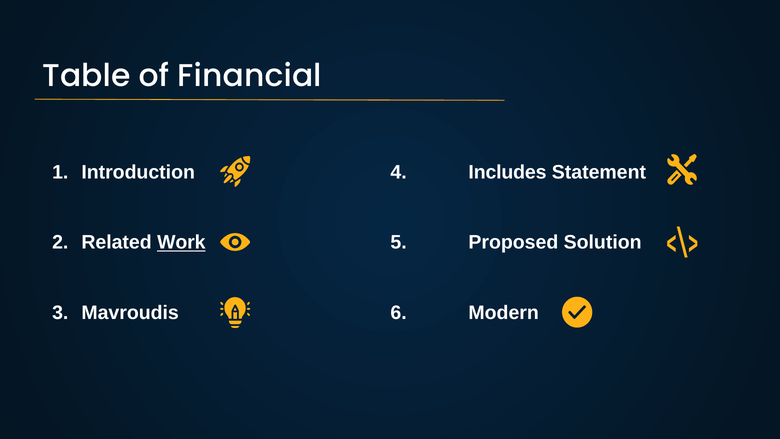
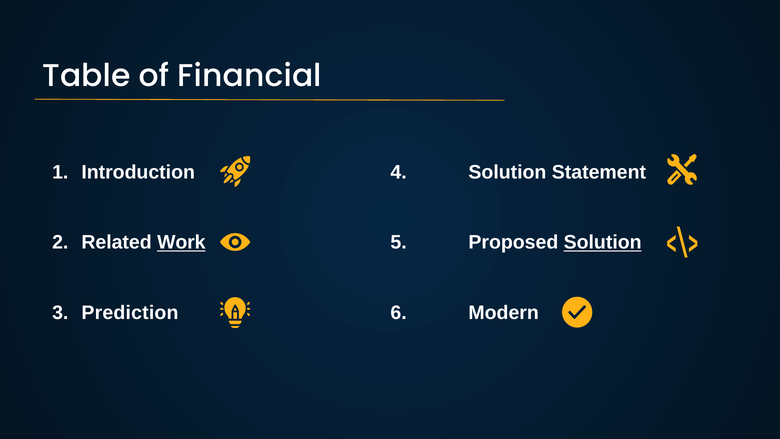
4 Includes: Includes -> Solution
Solution at (603, 242) underline: none -> present
Mavroudis: Mavroudis -> Prediction
